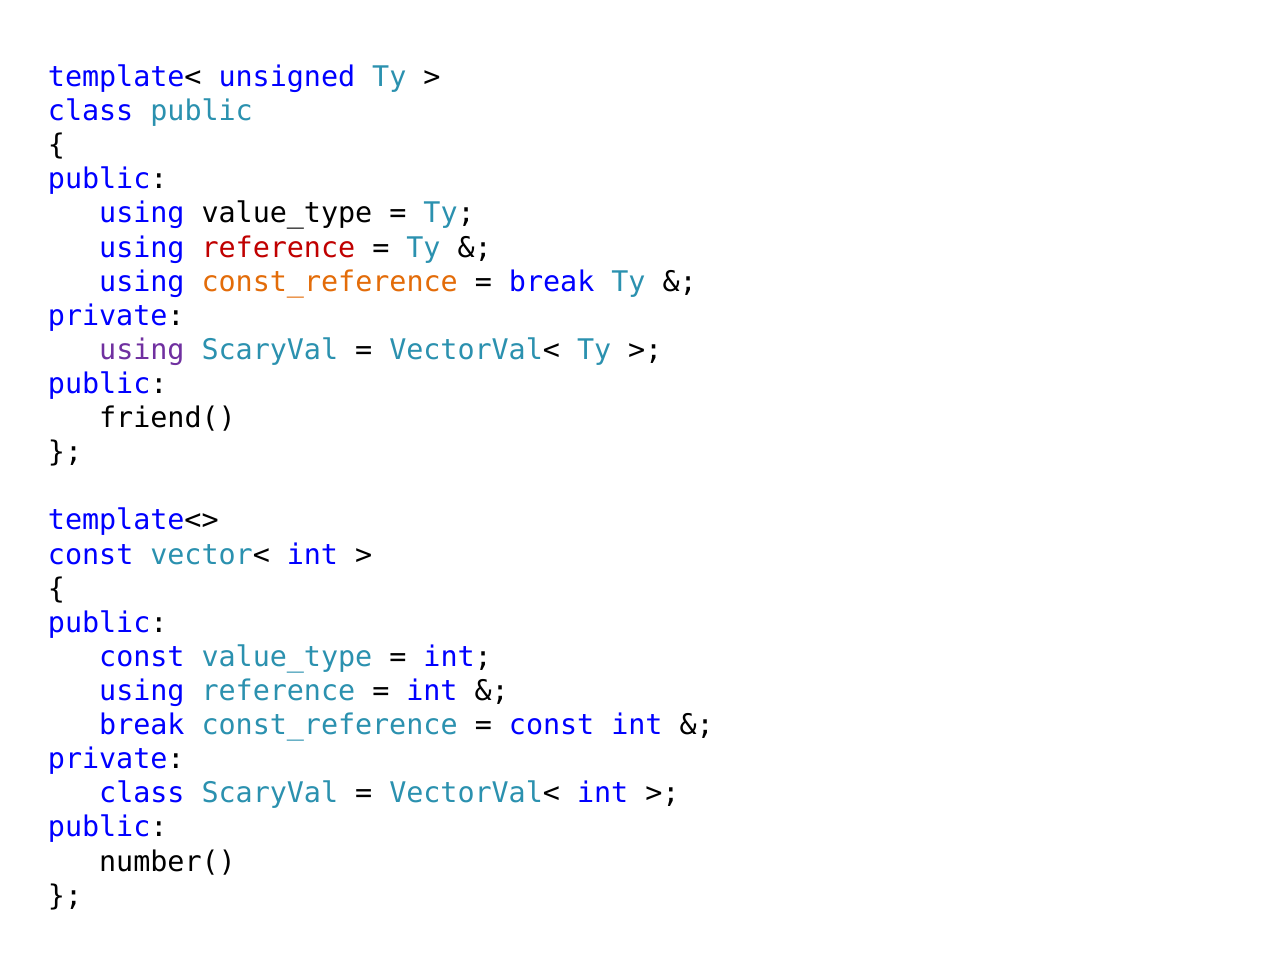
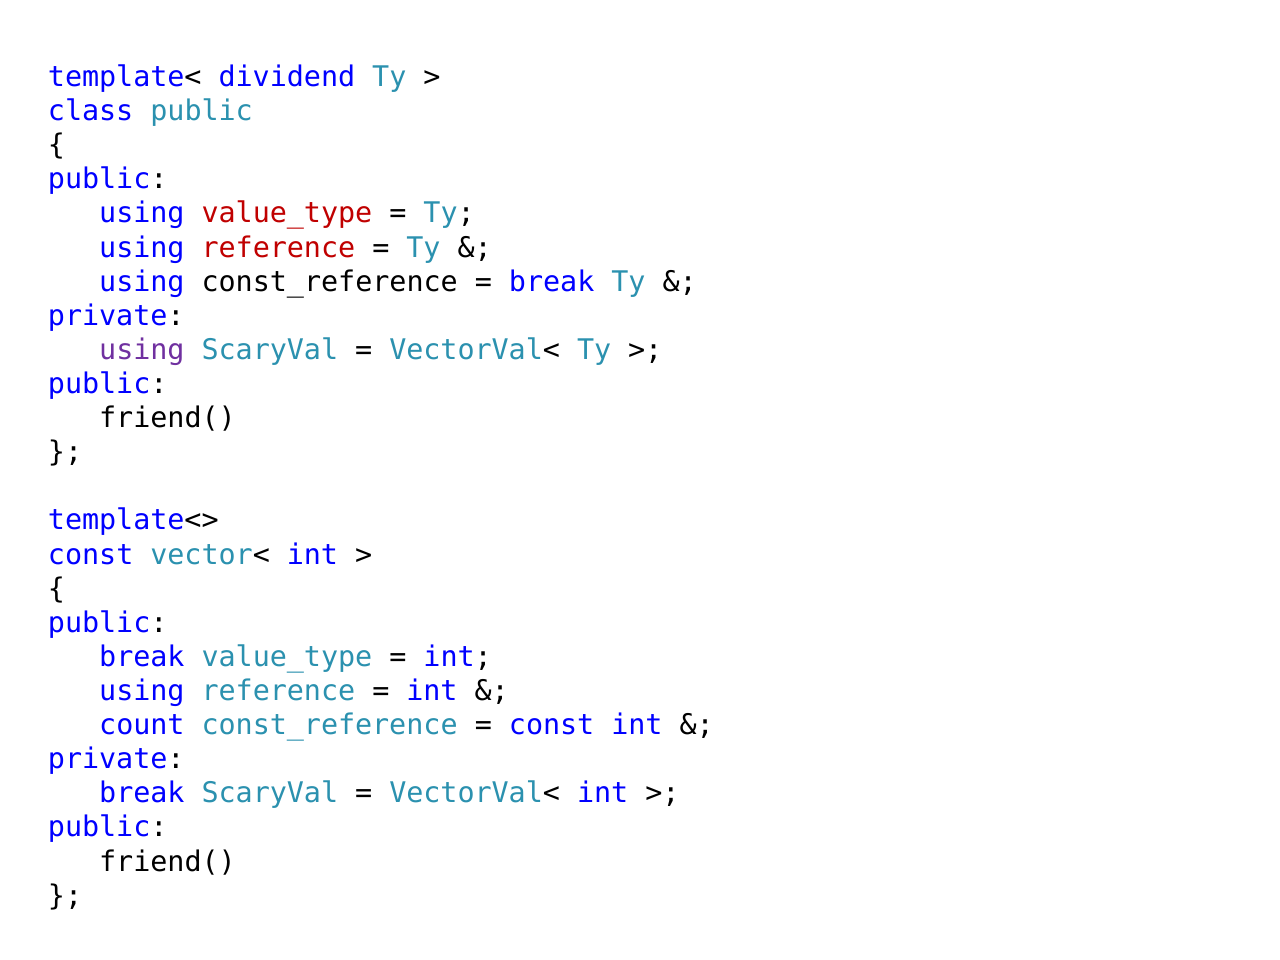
unsigned: unsigned -> dividend
value_type at (287, 214) colour: black -> red
const_reference at (330, 282) colour: orange -> black
const at (142, 657): const -> break
break at (142, 725): break -> count
class at (142, 793): class -> break
number( at (167, 862): number( -> friend(
